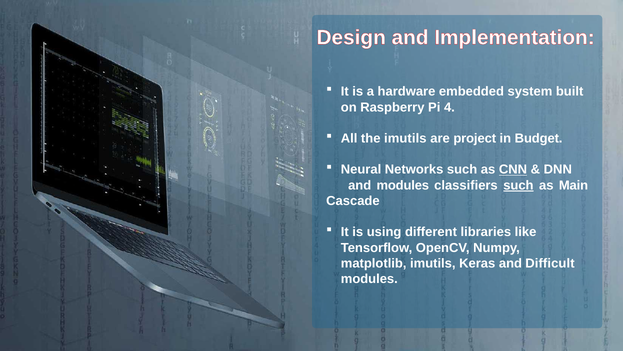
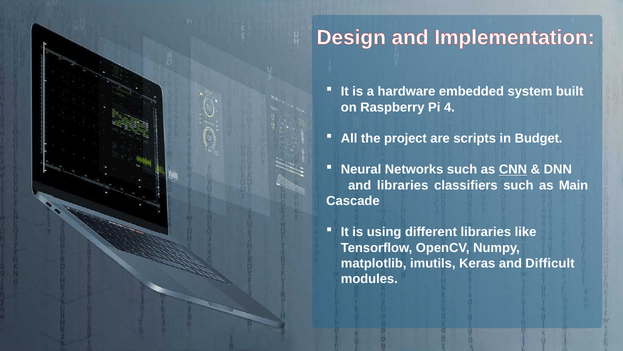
the imutils: imutils -> project
project: project -> scripts
and modules: modules -> libraries
such at (518, 185) underline: present -> none
